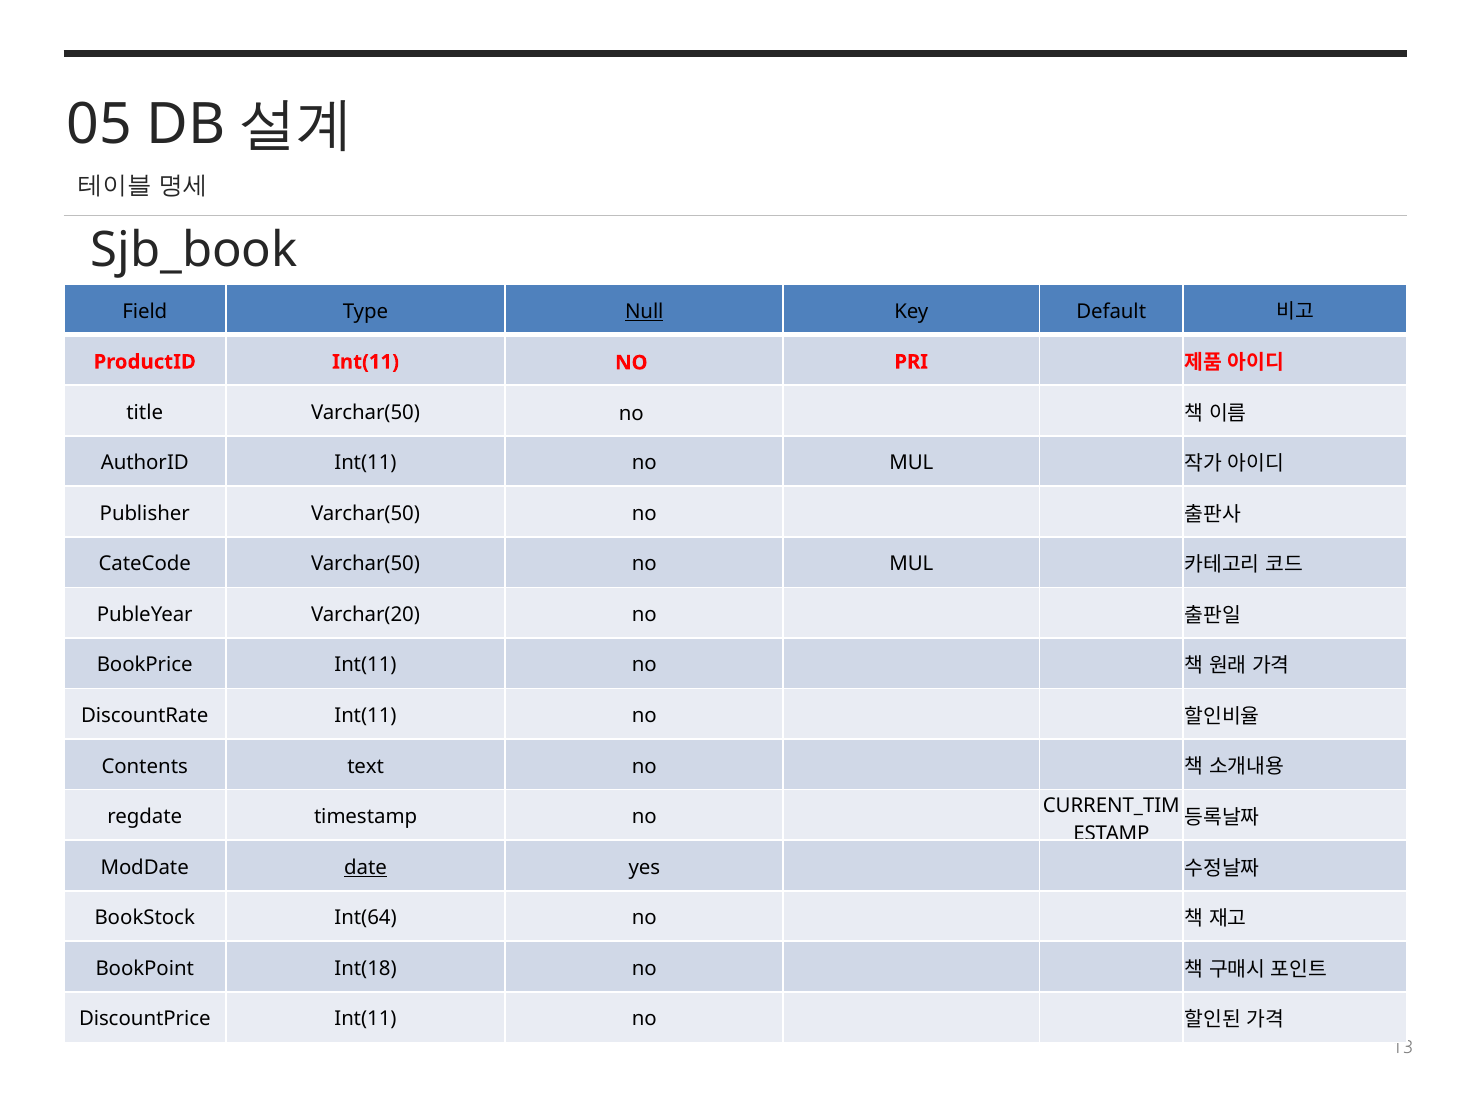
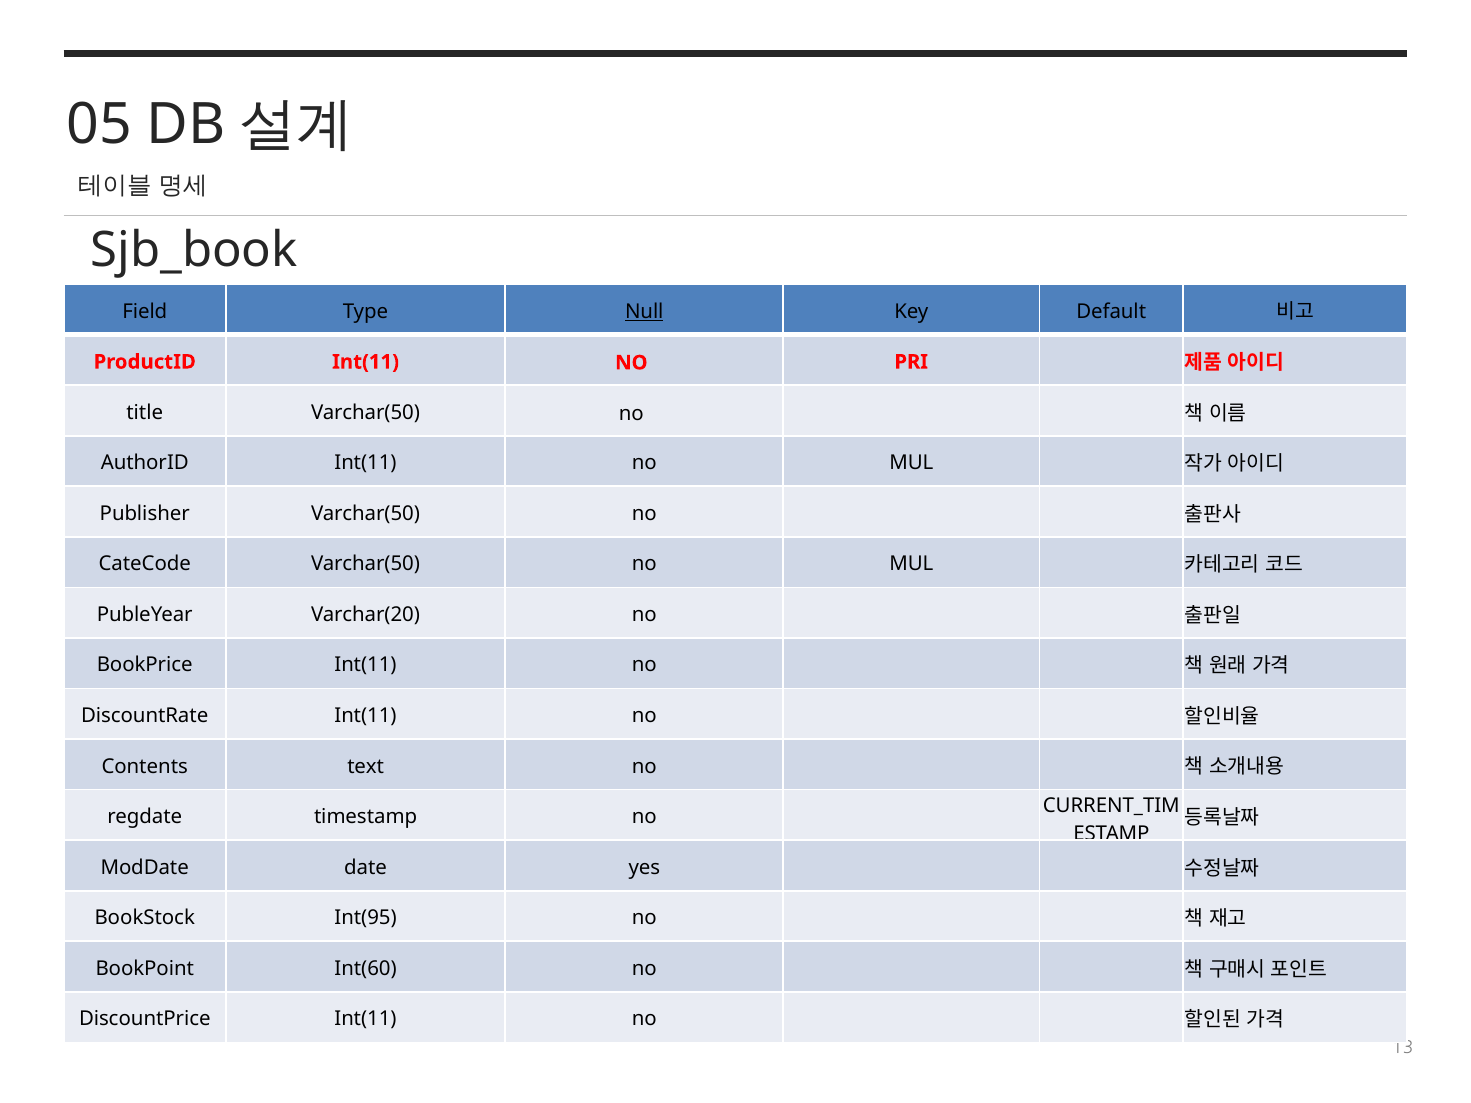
date underline: present -> none
Int(64: Int(64 -> Int(95
Int(18: Int(18 -> Int(60
